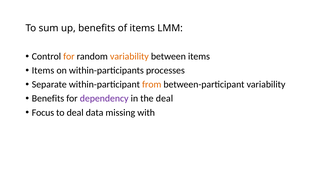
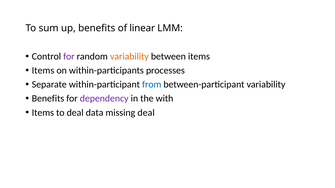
of items: items -> linear
for at (69, 57) colour: orange -> purple
from colour: orange -> blue
the deal: deal -> with
Focus at (43, 113): Focus -> Items
missing with: with -> deal
